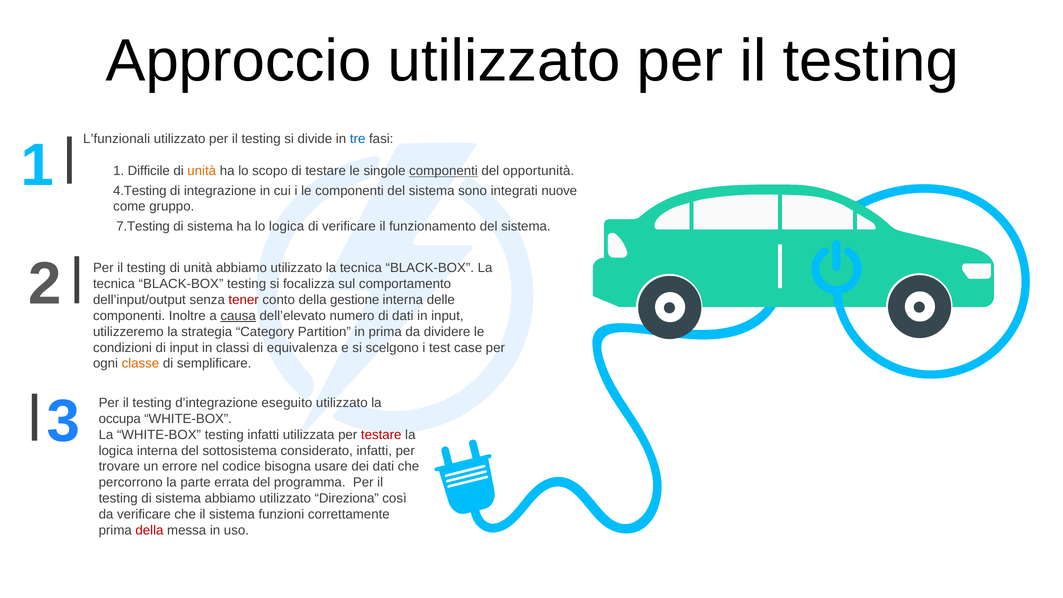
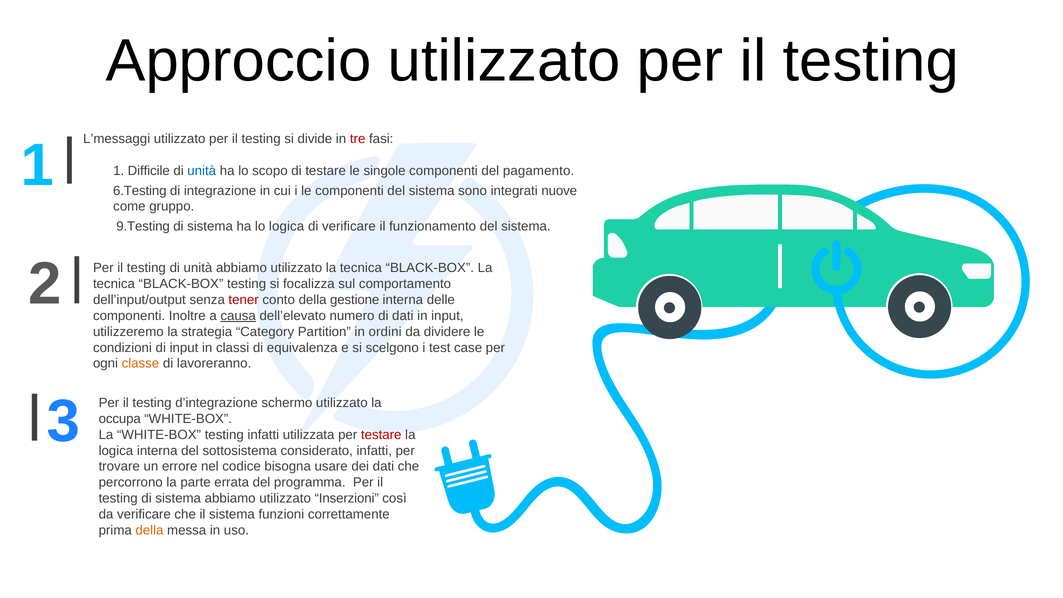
L’funzionali: L’funzionali -> L’messaggi
tre colour: blue -> red
unità at (202, 171) colour: orange -> blue
componenti at (444, 171) underline: present -> none
opportunità: opportunità -> pagamento
4.Testing: 4.Testing -> 6.Testing
7.Testing: 7.Testing -> 9.Testing
in prima: prima -> ordini
semplificare: semplificare -> lavoreranno
eseguito: eseguito -> schermo
Direziona: Direziona -> Inserzioni
della at (149, 530) colour: red -> orange
